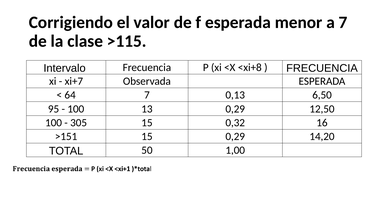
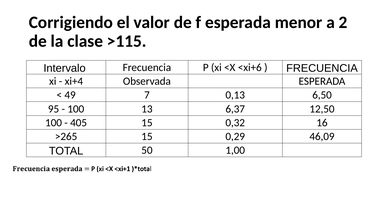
a 7: 7 -> 2
<xi+8: <xi+8 -> <xi+6
xi+7: xi+7 -> xi+4
64: 64 -> 49
13 0,29: 0,29 -> 6,37
305: 305 -> 405
>151: >151 -> >265
14,20: 14,20 -> 46,09
